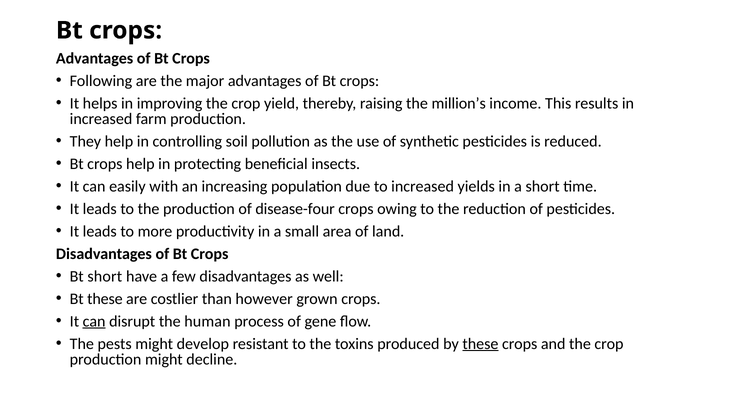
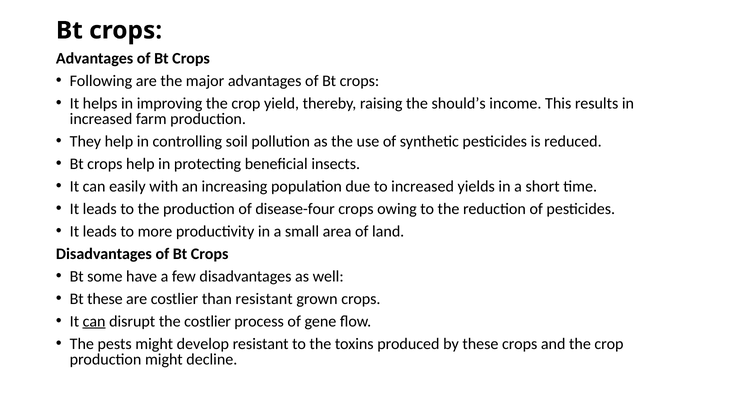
million’s: million’s -> should’s
Bt short: short -> some
than however: however -> resistant
the human: human -> costlier
these at (480, 344) underline: present -> none
